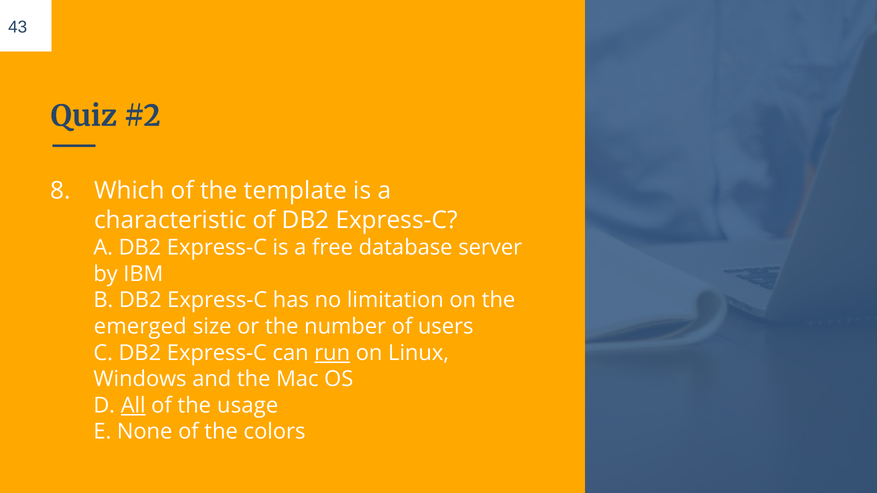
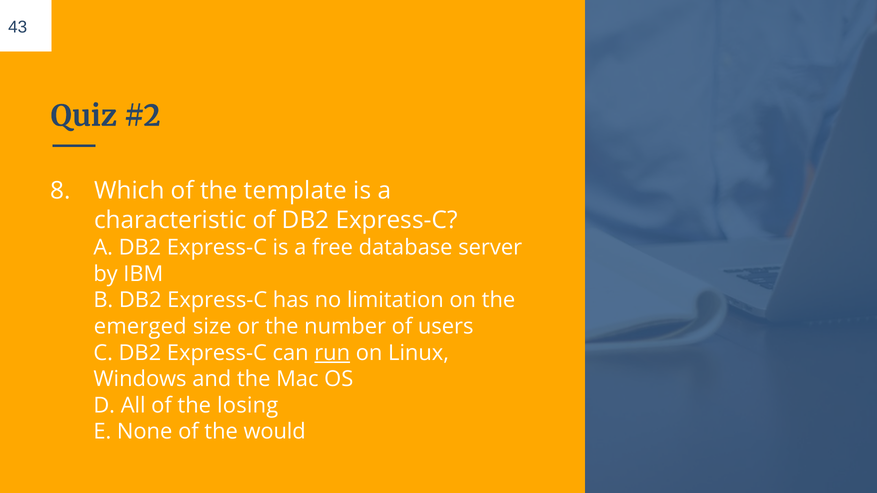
All underline: present -> none
usage: usage -> losing
colors: colors -> would
